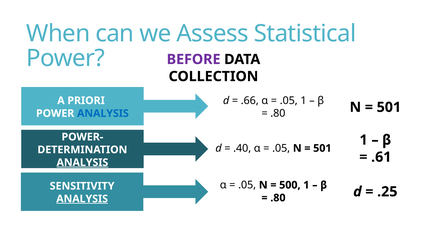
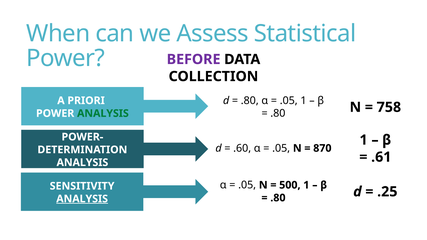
.66 at (250, 101): .66 -> .80
501 at (389, 107): 501 -> 758
ANALYSIS at (103, 113) colour: blue -> green
.40: .40 -> .60
501 at (322, 148): 501 -> 870
ANALYSIS at (82, 163) underline: present -> none
